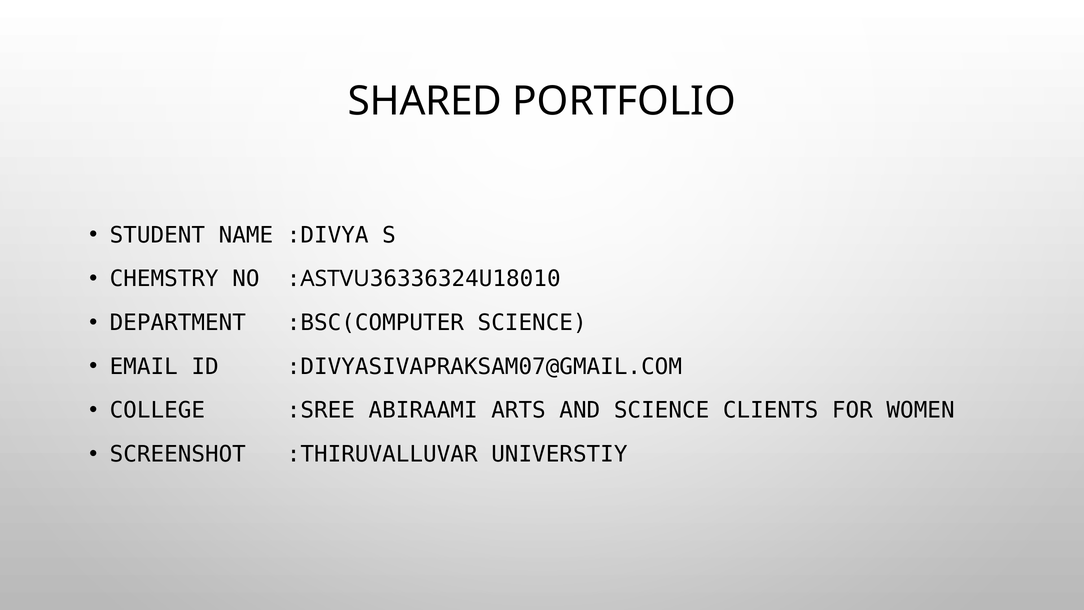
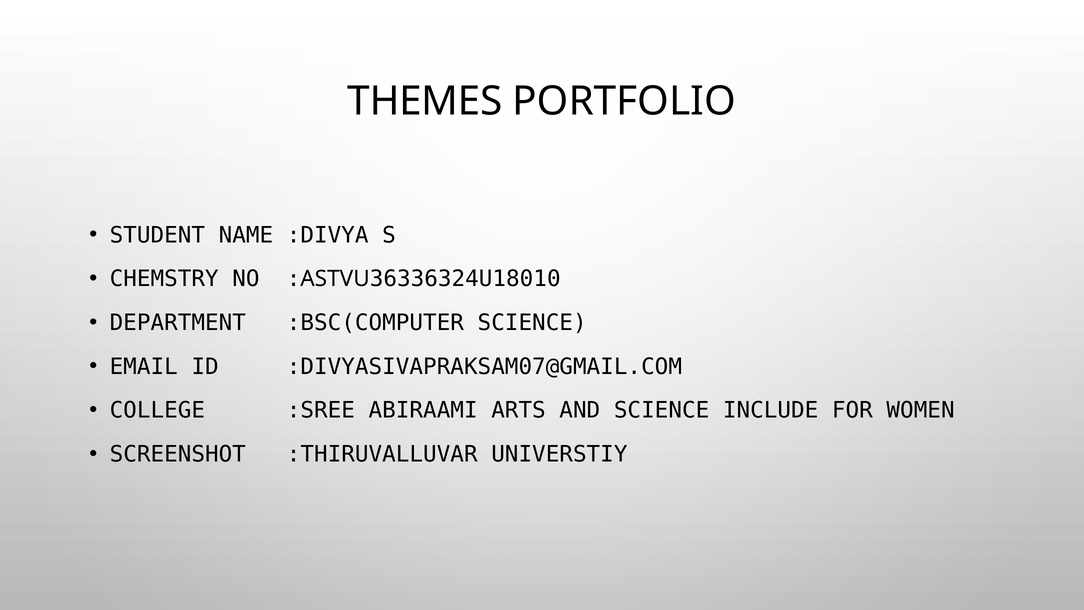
SHARED: SHARED -> THEMES
CLIENTS: CLIENTS -> INCLUDE
